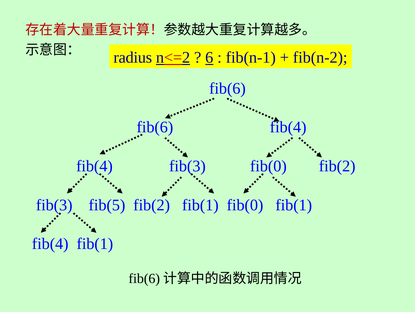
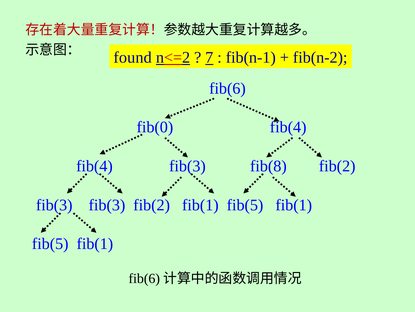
radius: radius -> found
6: 6 -> 7
fib(6 at (155, 127): fib(6 -> fib(0
fib(0 at (268, 166): fib(0 -> fib(8
fib(3 fib(5: fib(5 -> fib(3
fib(2 fib(1 fib(0: fib(0 -> fib(5
fib(4 at (50, 243): fib(4 -> fib(5
